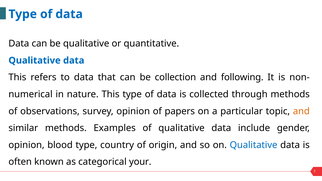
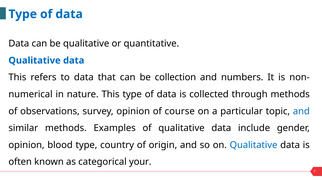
following: following -> numbers
papers: papers -> course
and at (301, 111) colour: orange -> blue
